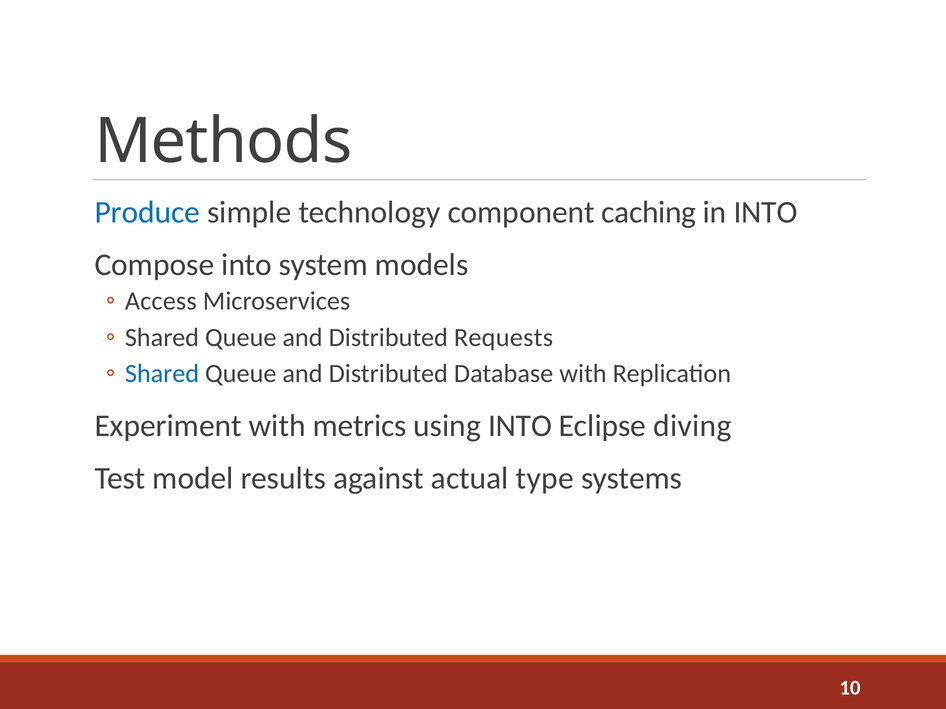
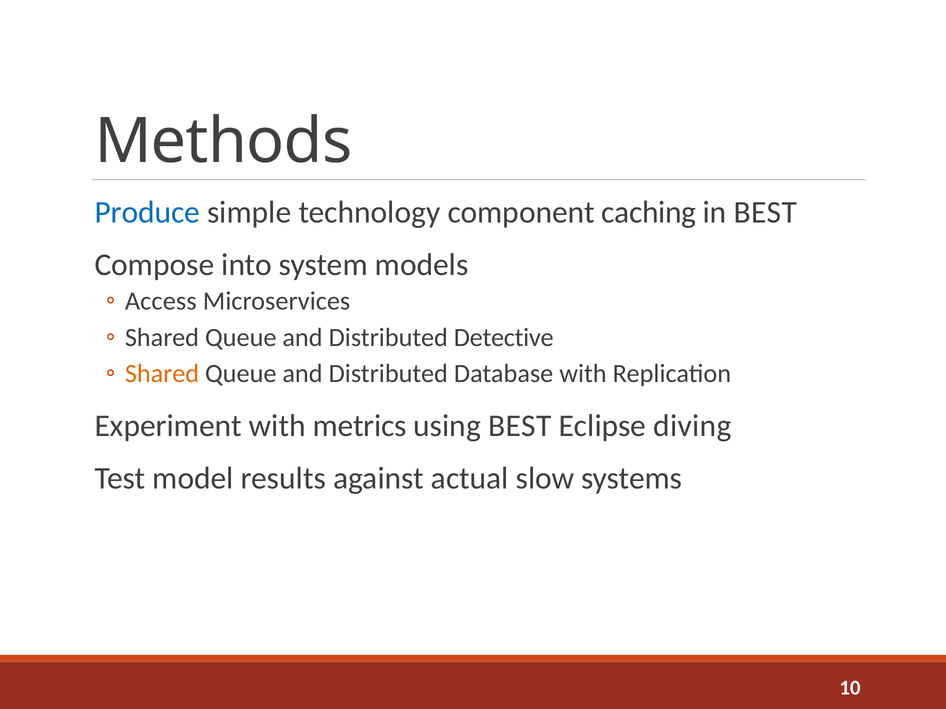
in INTO: INTO -> BEST
Requests: Requests -> Detective
Shared at (162, 374) colour: blue -> orange
using INTO: INTO -> BEST
type: type -> slow
